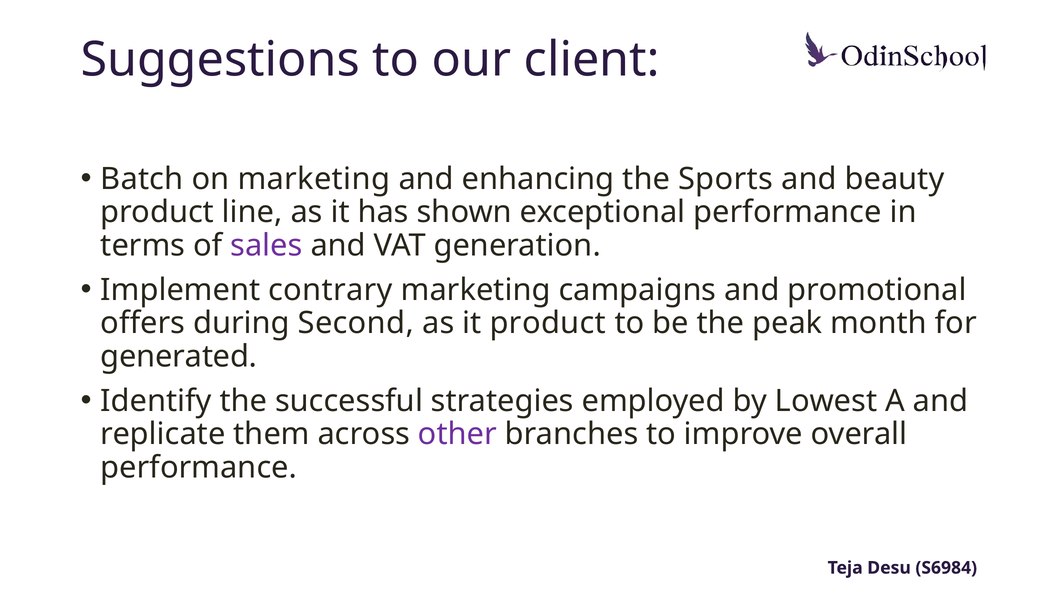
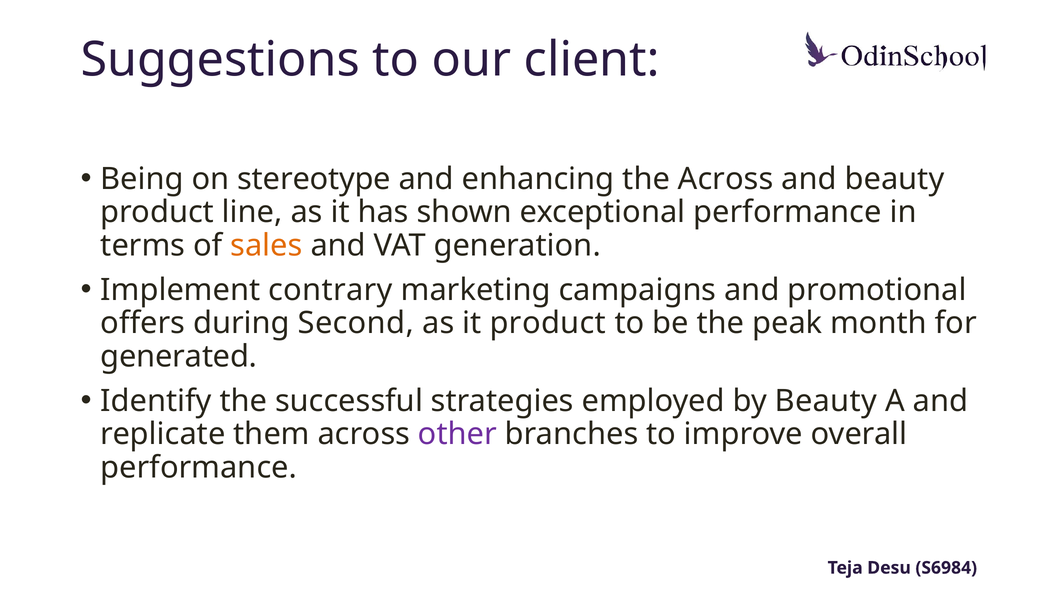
Batch: Batch -> Being
on marketing: marketing -> stereotype
the Sports: Sports -> Across
sales colour: purple -> orange
by Lowest: Lowest -> Beauty
